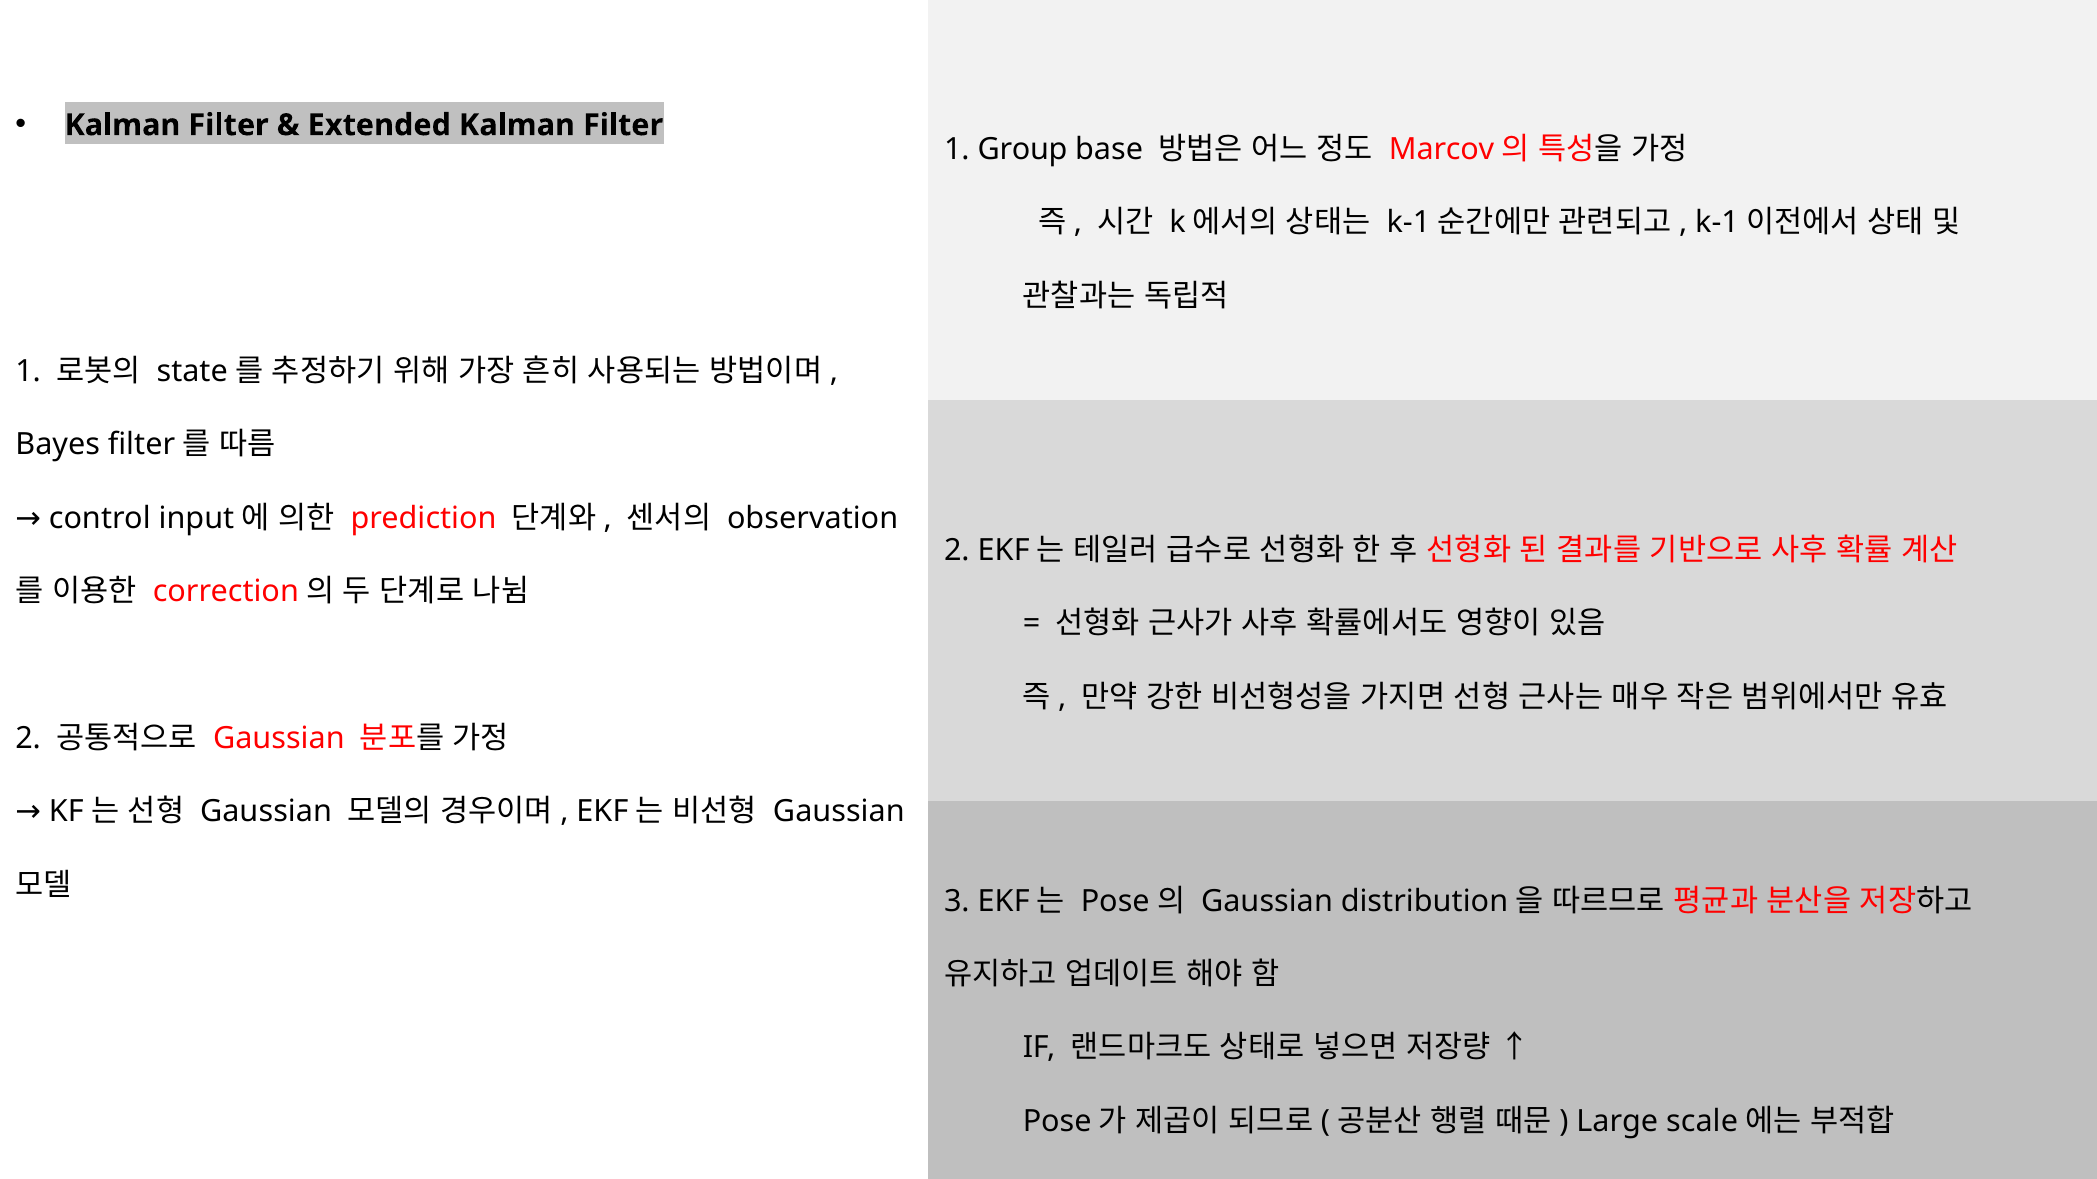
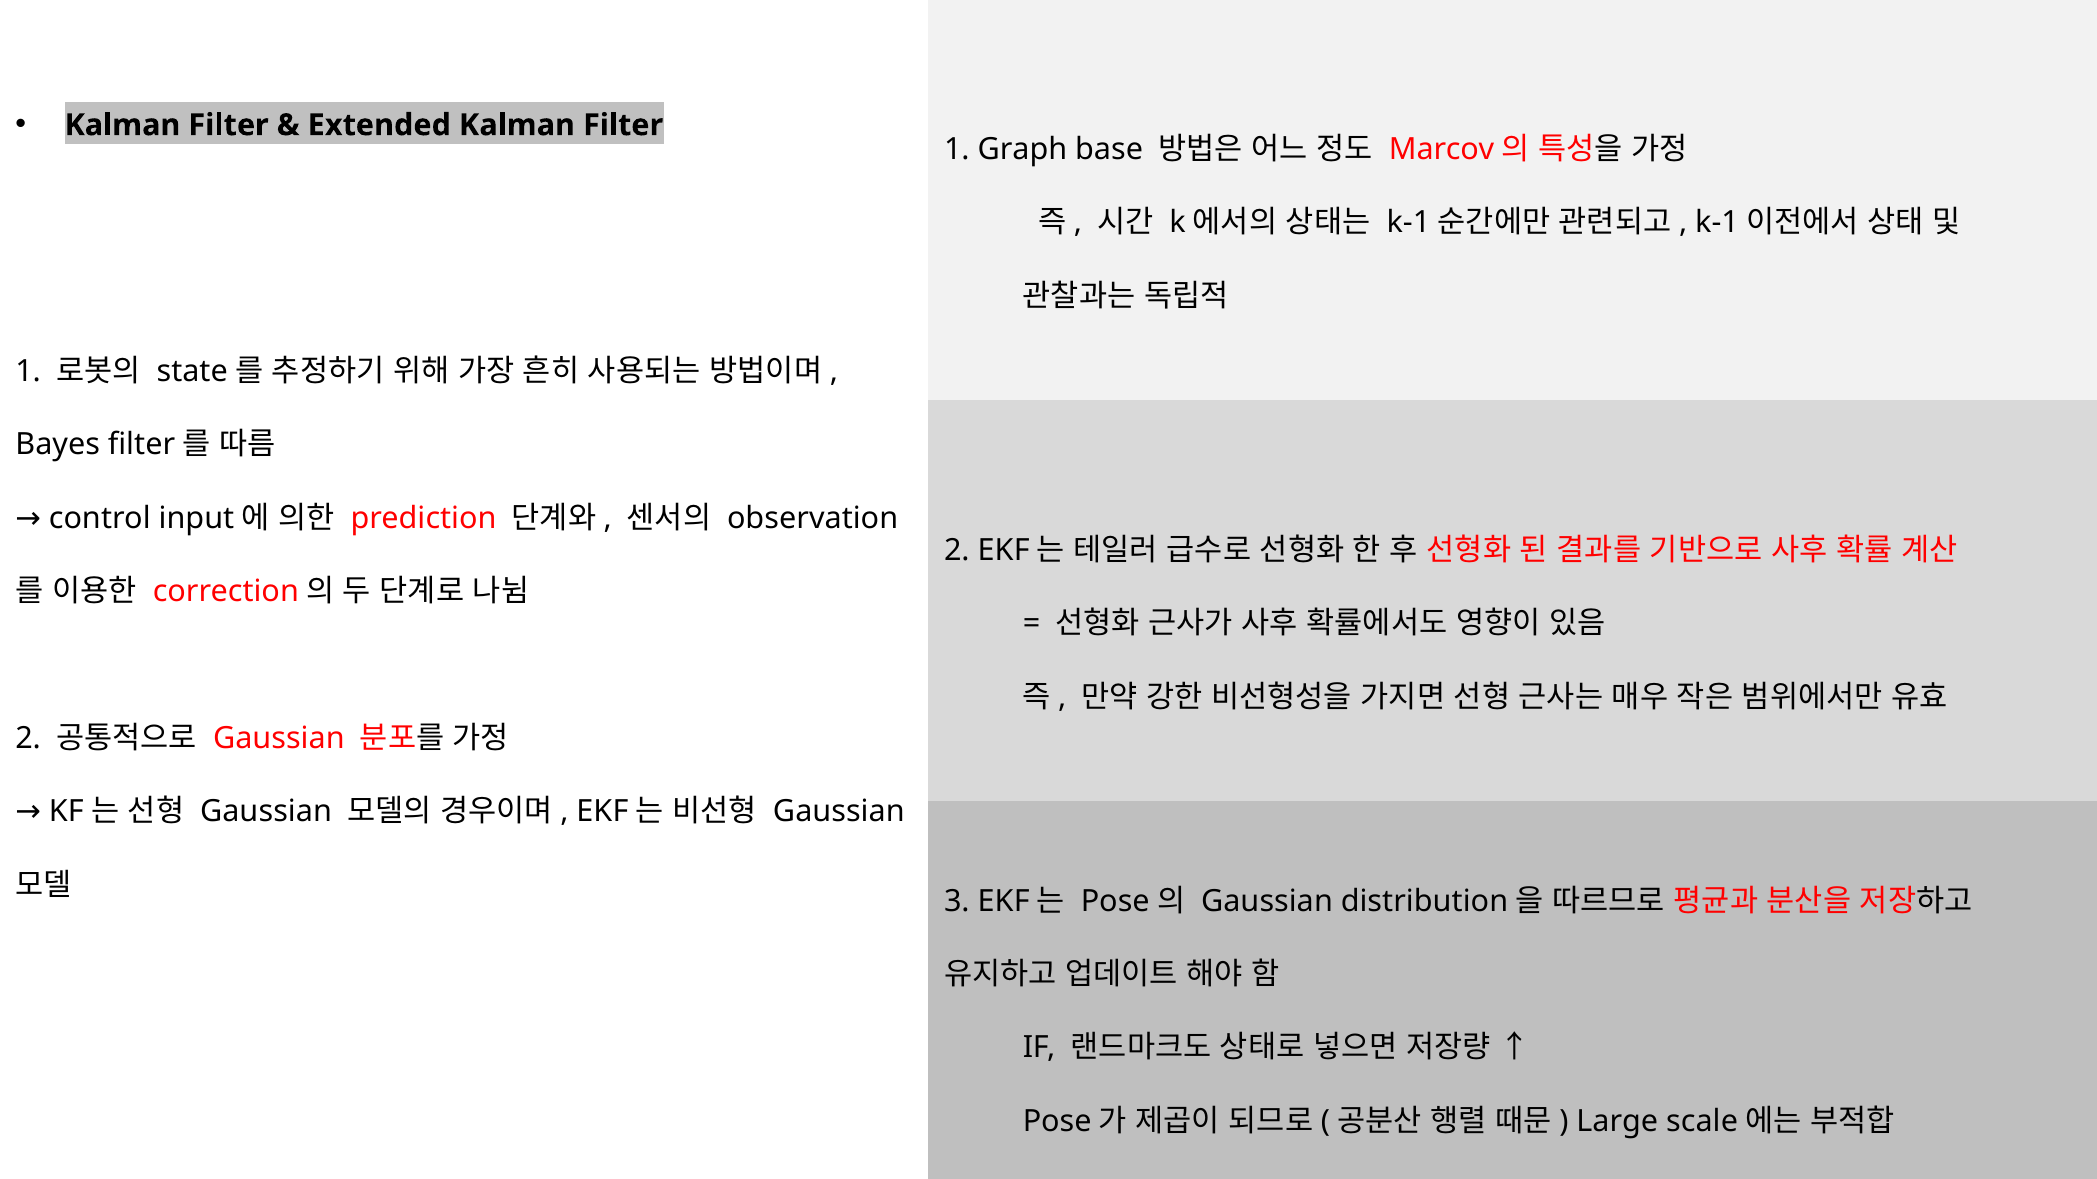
Group: Group -> Graph
